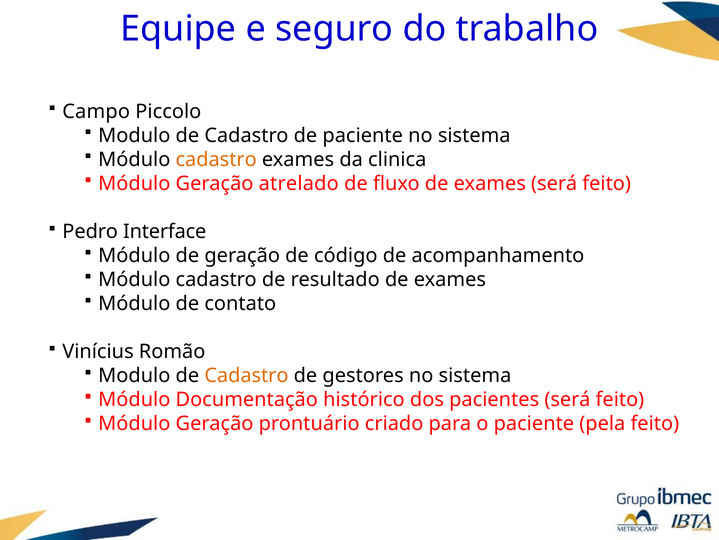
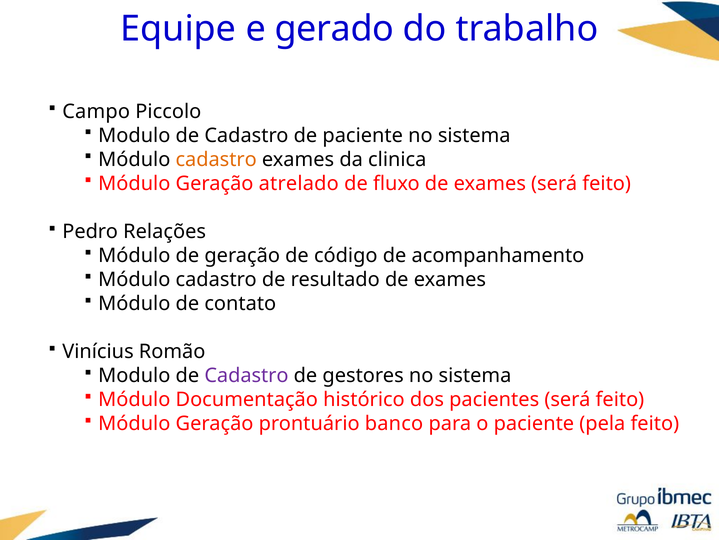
seguro: seguro -> gerado
Interface: Interface -> Relações
Cadastro at (246, 375) colour: orange -> purple
criado: criado -> banco
